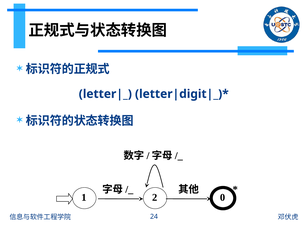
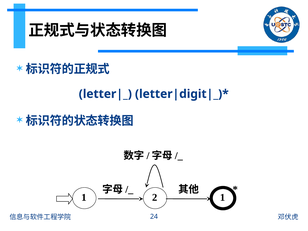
2 0: 0 -> 1
